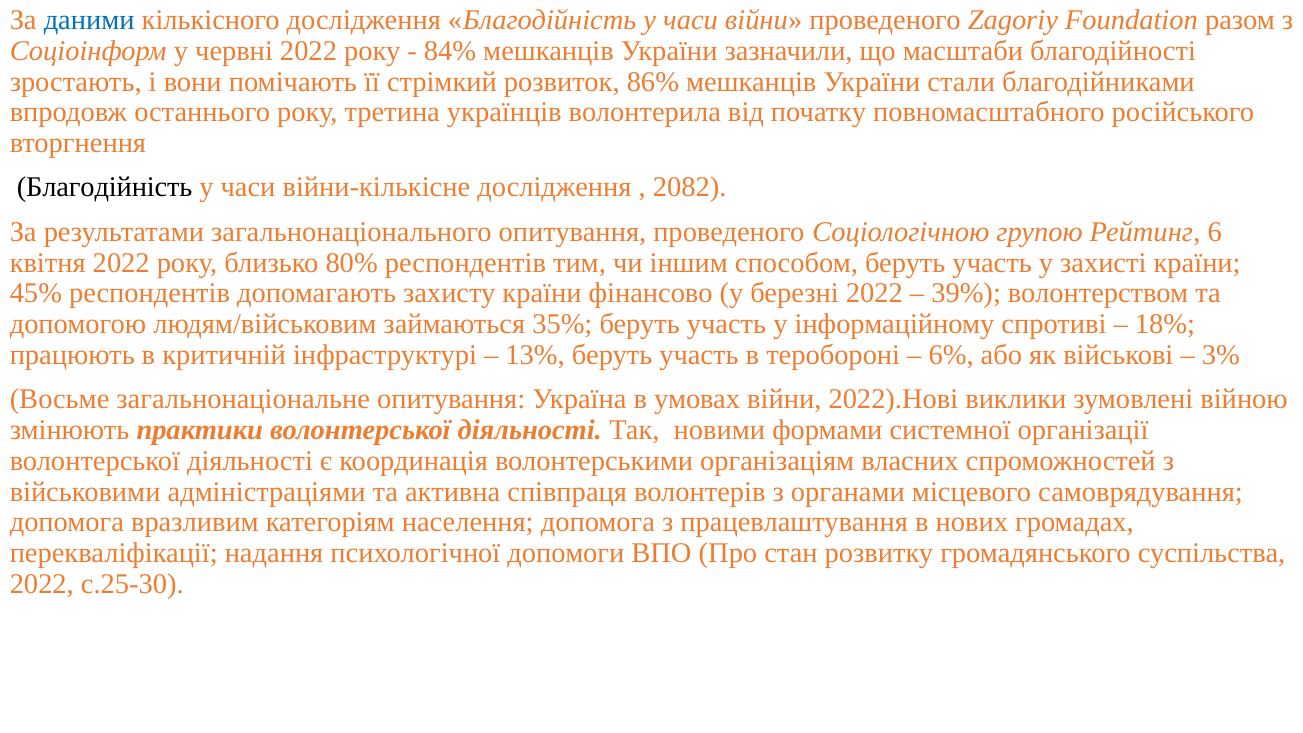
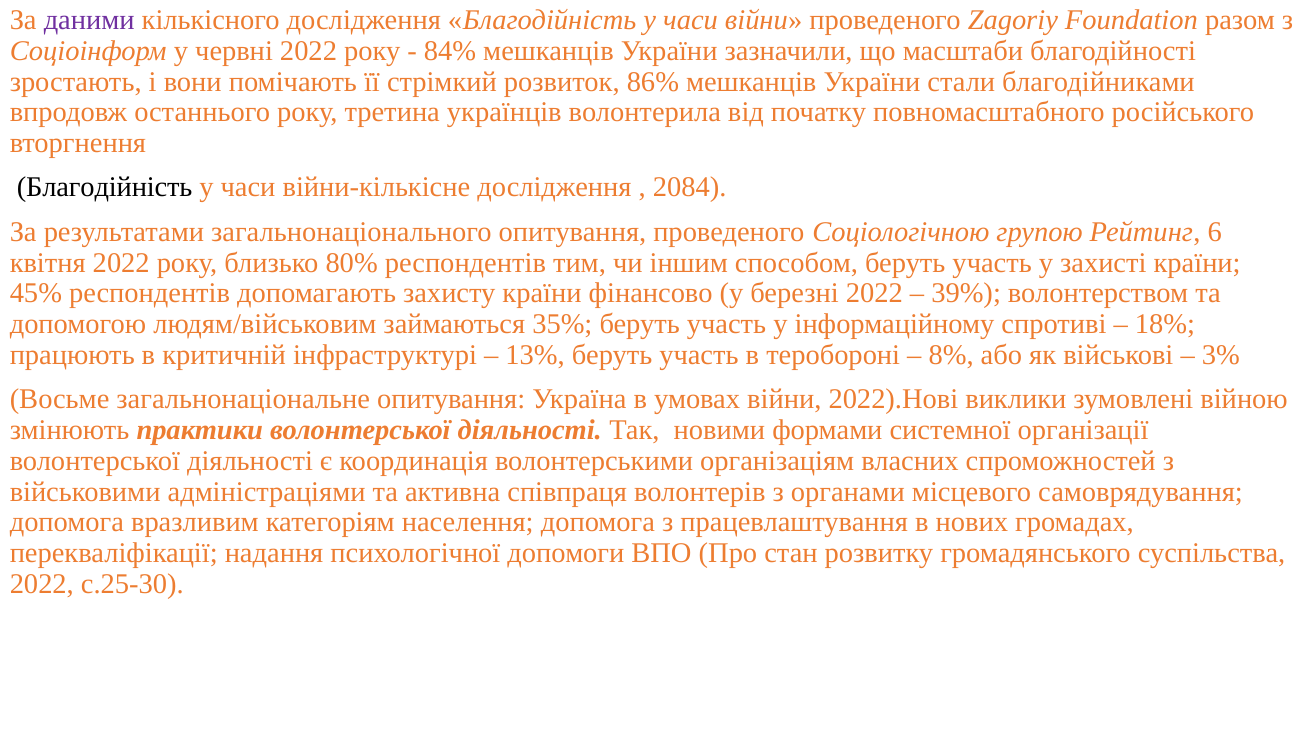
даними colour: blue -> purple
2082: 2082 -> 2084
6%: 6% -> 8%
